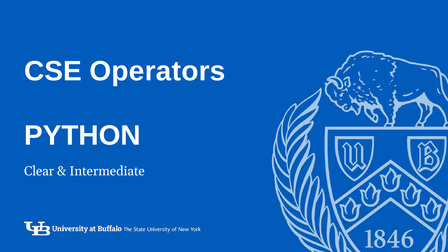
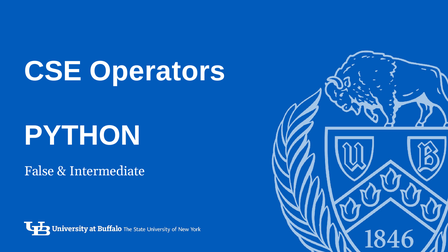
Clear: Clear -> False
